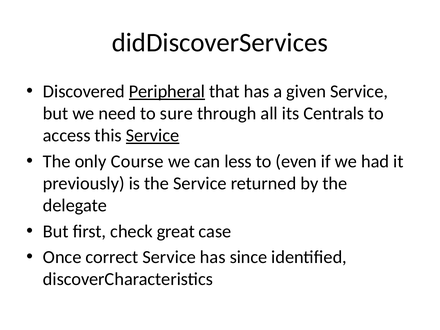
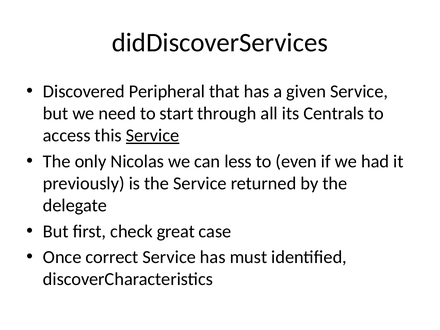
Peripheral underline: present -> none
sure: sure -> start
Course: Course -> Nicolas
since: since -> must
